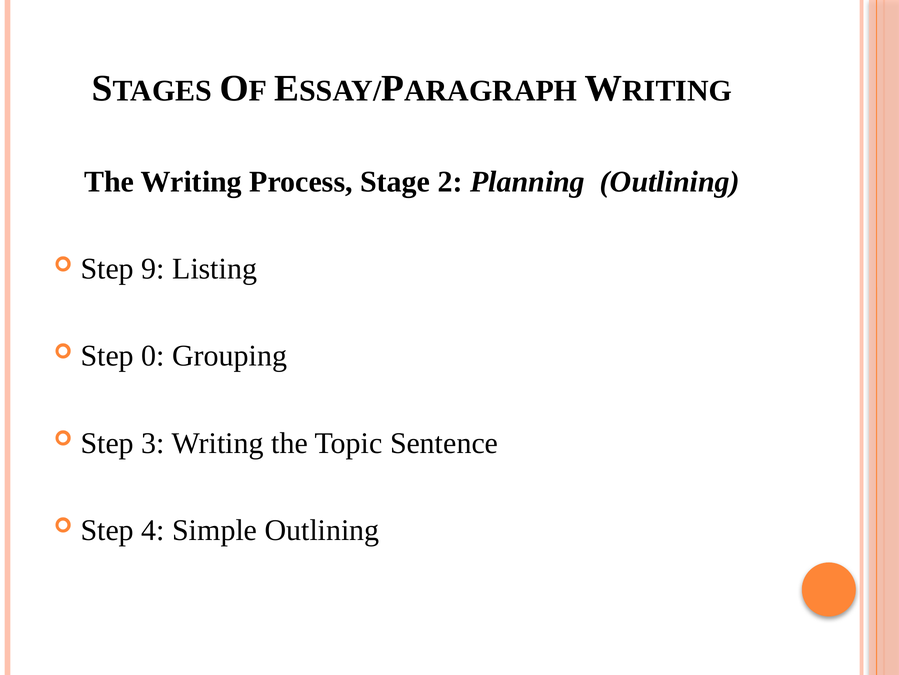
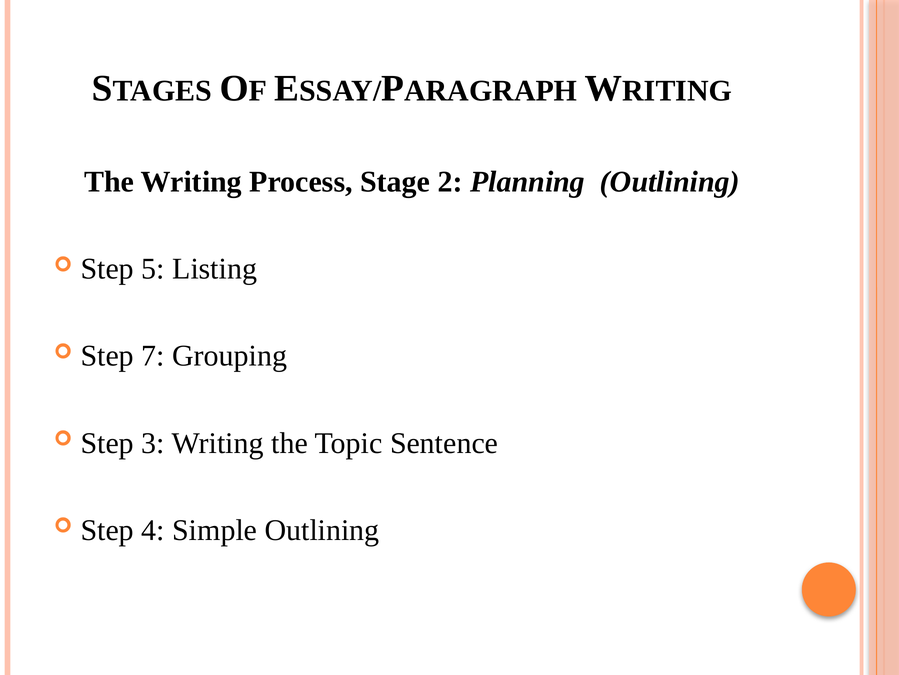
9: 9 -> 5
0: 0 -> 7
